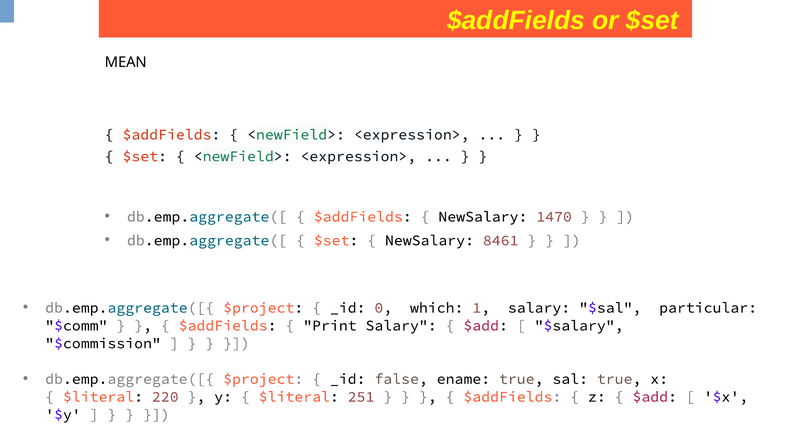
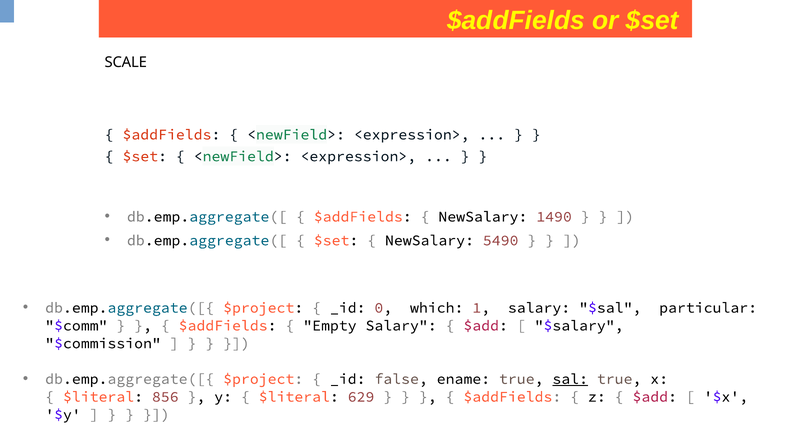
MEAN: MEAN -> SCALE
1470: 1470 -> 1490
8461: 8461 -> 5490
Print: Print -> Empty
sal underline: none -> present
220: 220 -> 856
251: 251 -> 629
